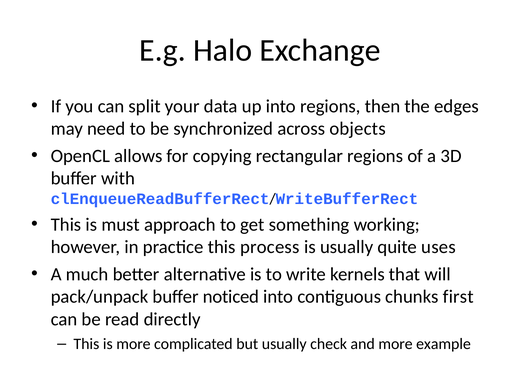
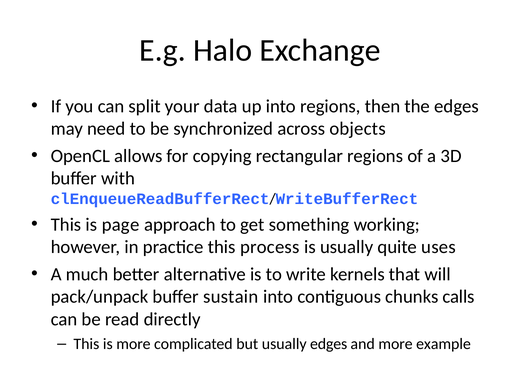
must: must -> page
noticed: noticed -> sustain
first: first -> calls
usually check: check -> edges
